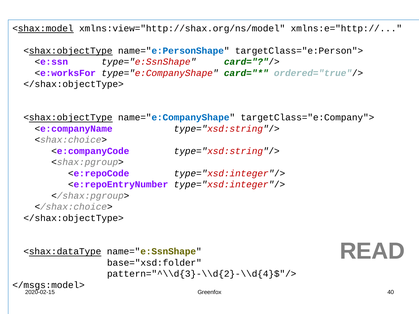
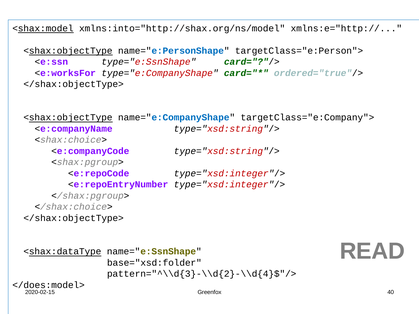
xmlns:view="http://shax.org/ns/model: xmlns:view="http://shax.org/ns/model -> xmlns:into="http://shax.org/ns/model
</msgs:model>: </msgs:model> -> </does:model>
